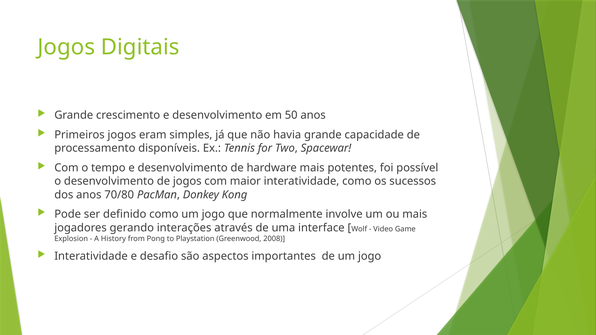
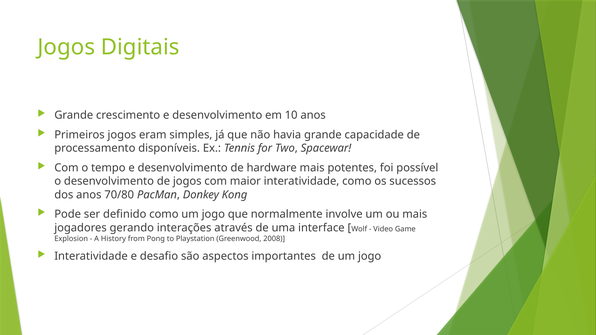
50: 50 -> 10
